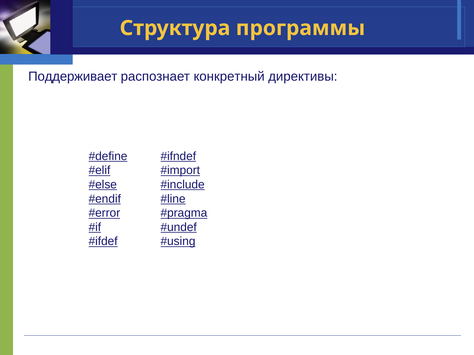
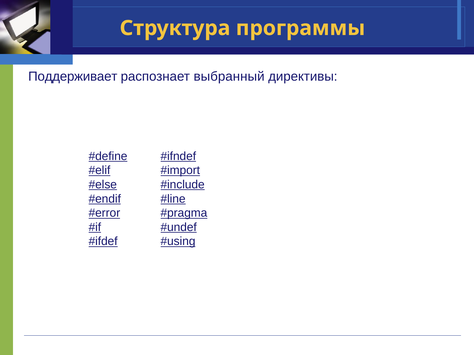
конкретный: конкретный -> выбранный
